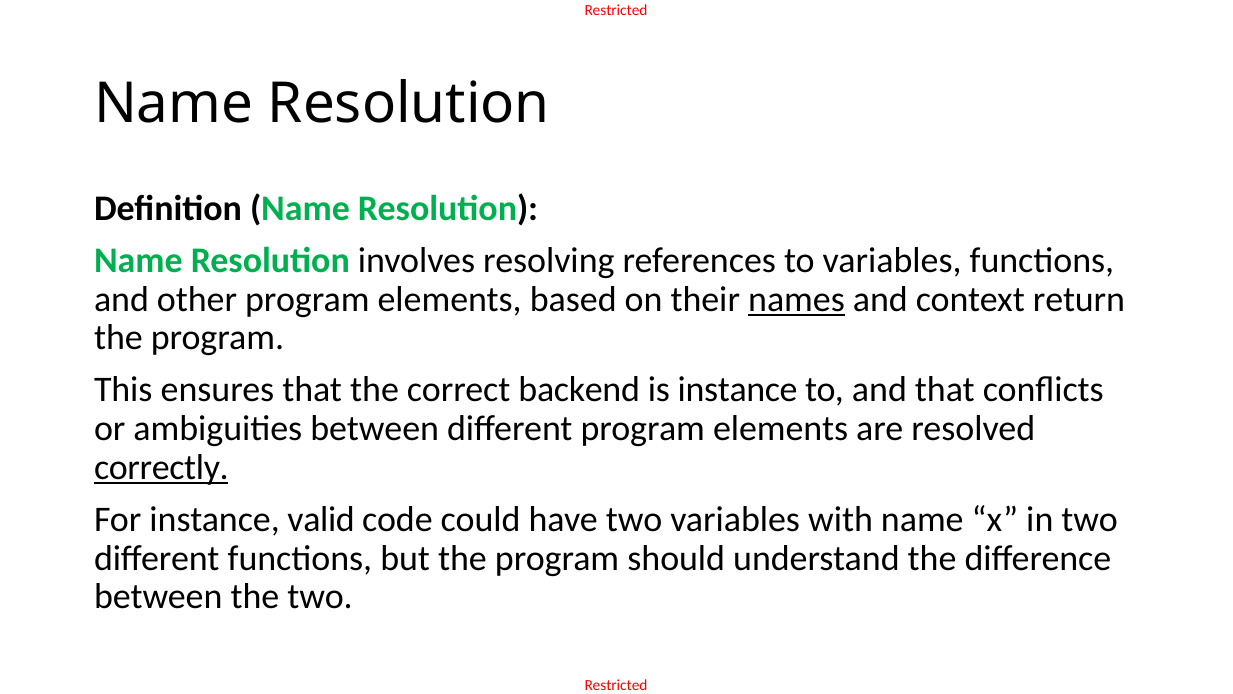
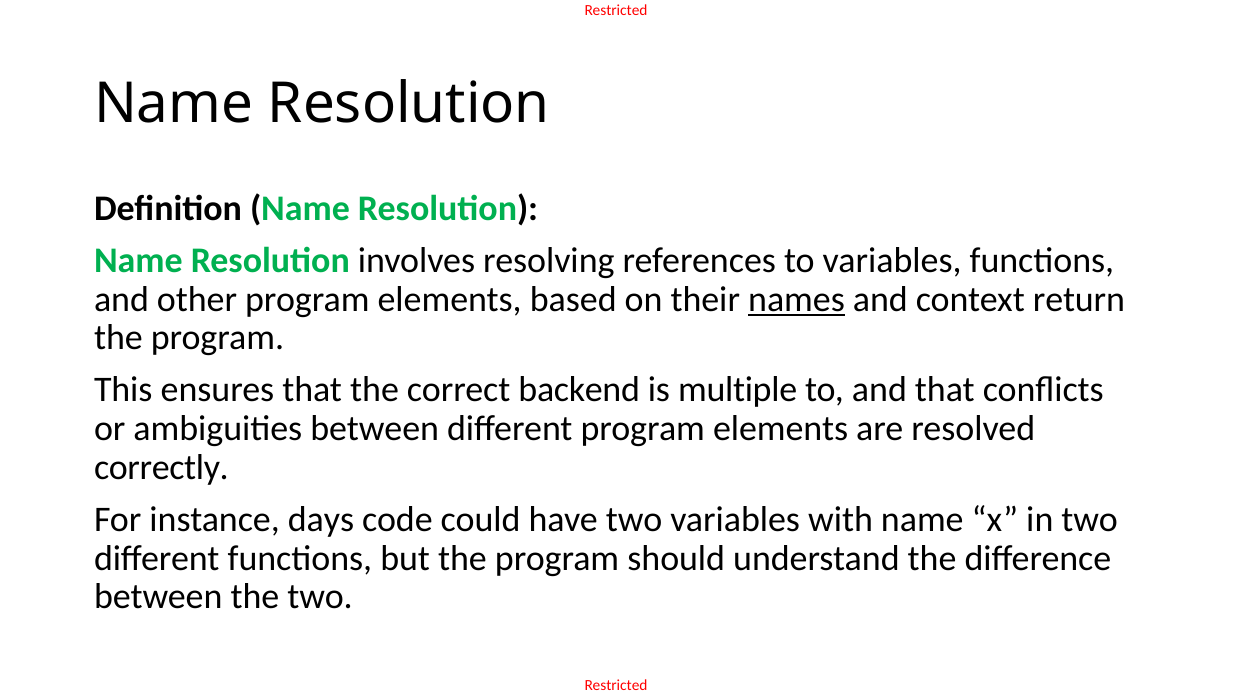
is instance: instance -> multiple
correctly underline: present -> none
valid: valid -> days
